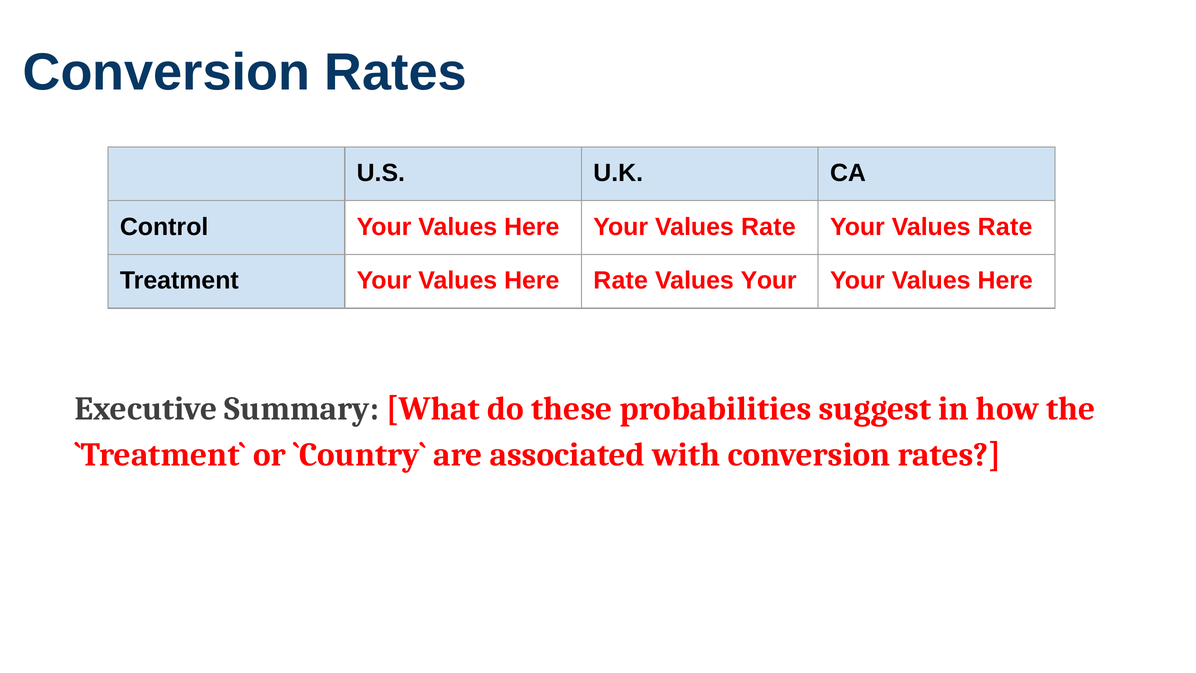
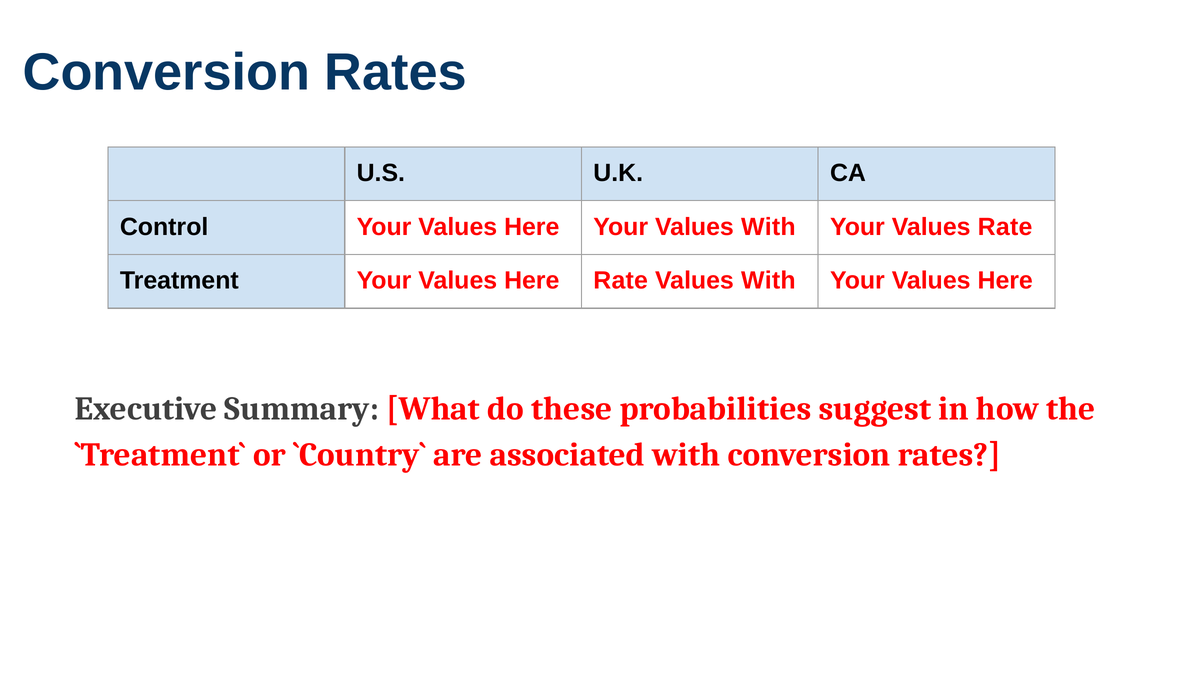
Here Your Values Rate: Rate -> With
Your at (769, 281): Your -> With
